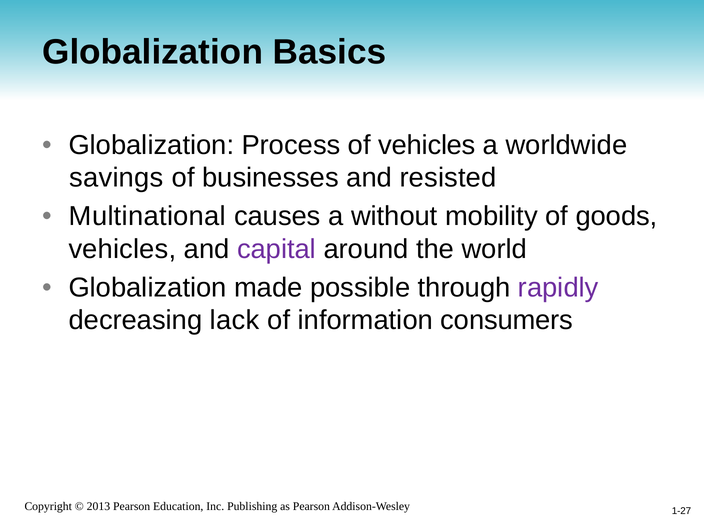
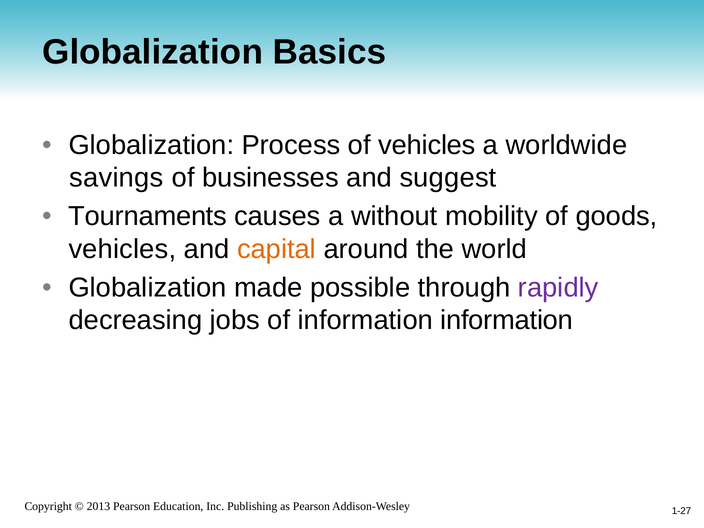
resisted: resisted -> suggest
Multinational: Multinational -> Tournaments
capital colour: purple -> orange
lack: lack -> jobs
information consumers: consumers -> information
